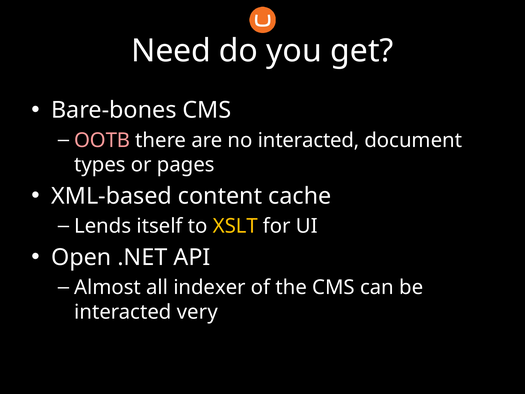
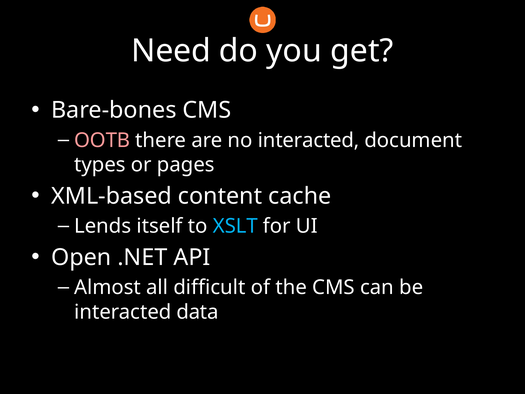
XSLT colour: yellow -> light blue
indexer: indexer -> difficult
very: very -> data
